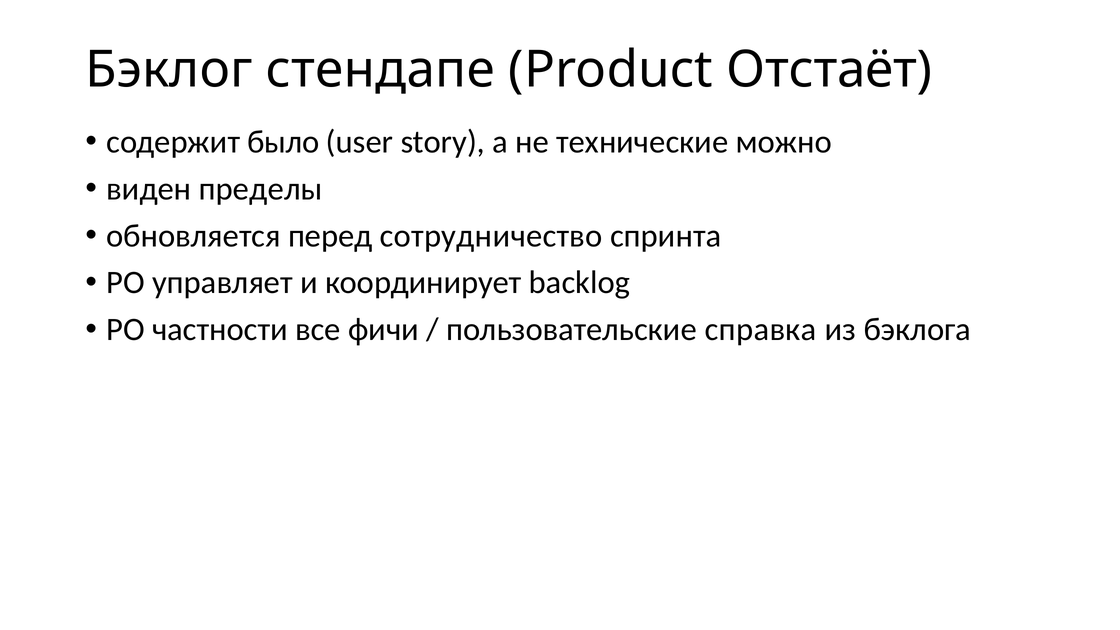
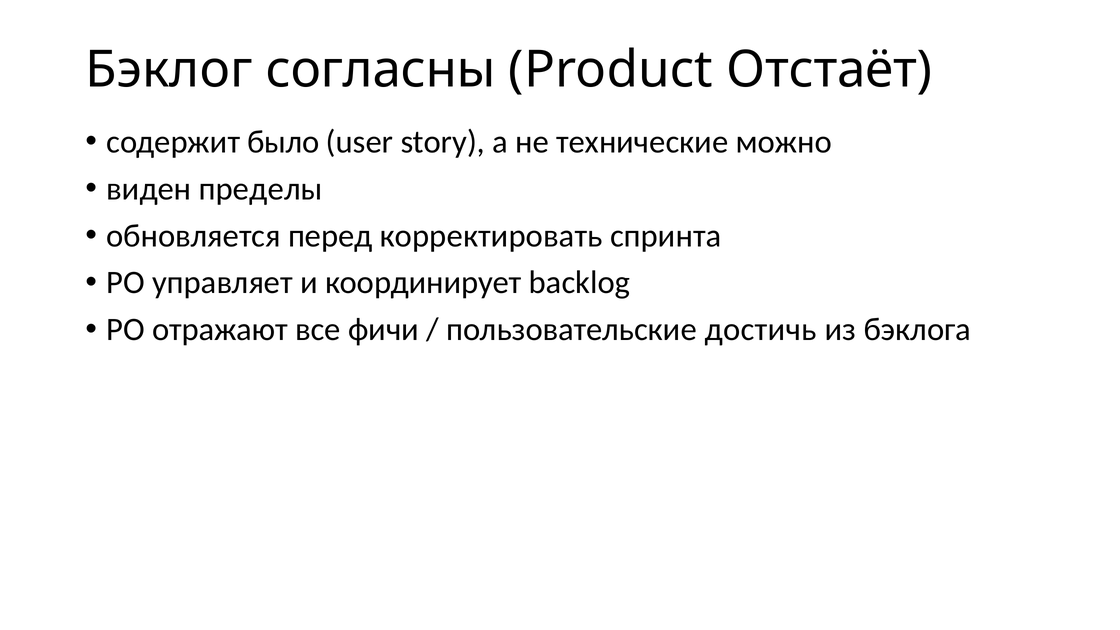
стендапе: стендапе -> согласны
сотрудничество: сотрудничество -> корректировать
частности: частности -> отражают
справка: справка -> достичь
